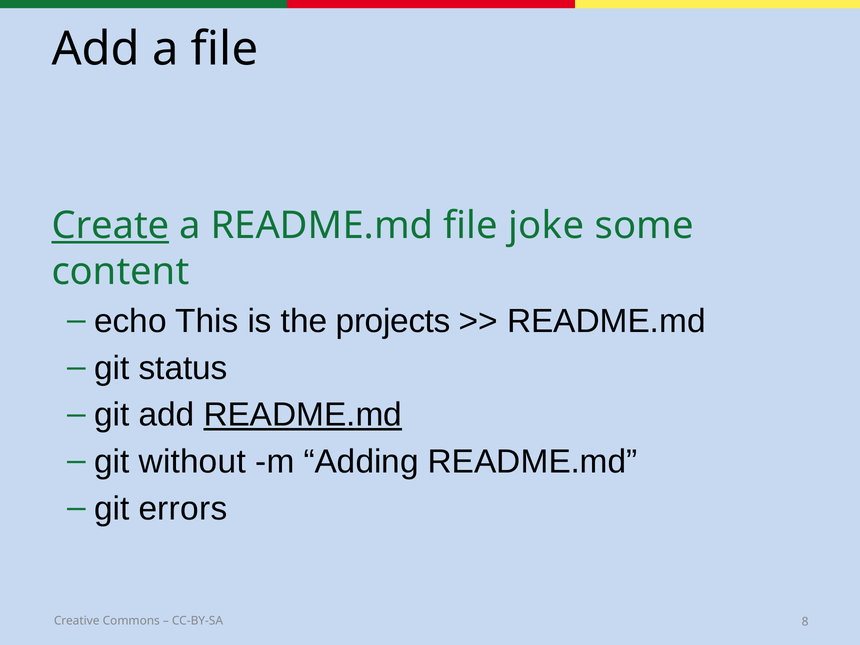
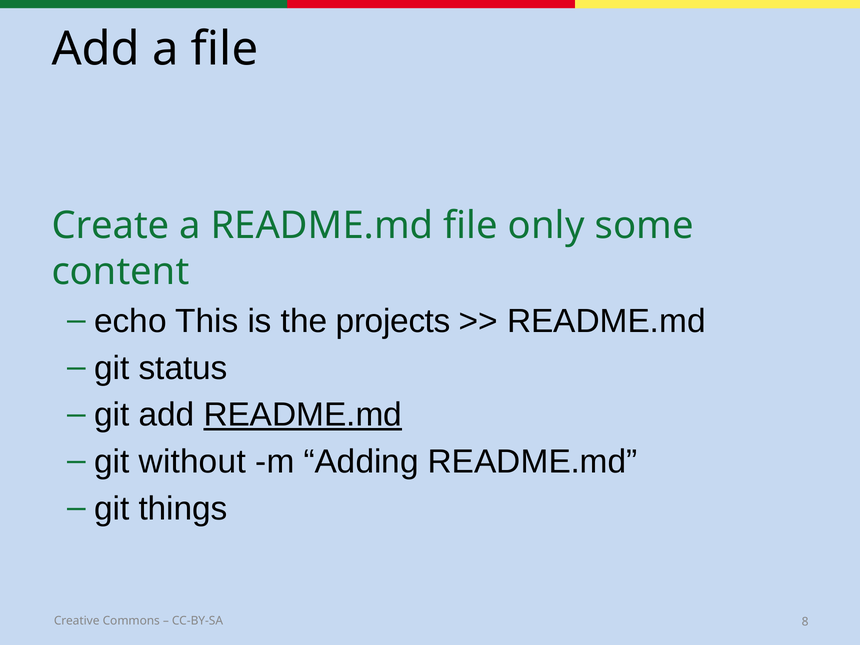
Create underline: present -> none
joke: joke -> only
errors: errors -> things
